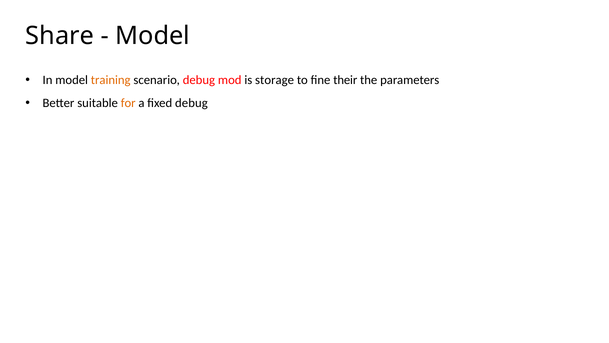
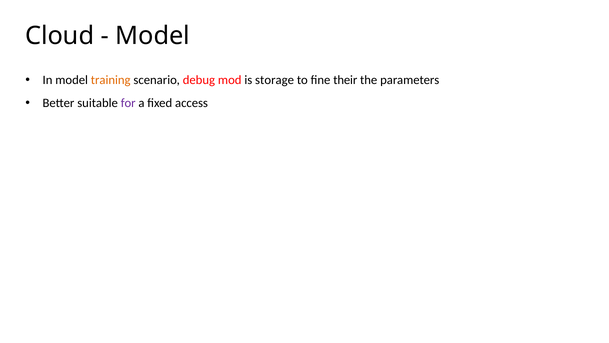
Share: Share -> Cloud
for colour: orange -> purple
fixed debug: debug -> access
